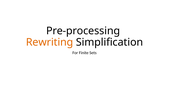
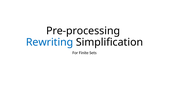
Rewriting colour: orange -> blue
